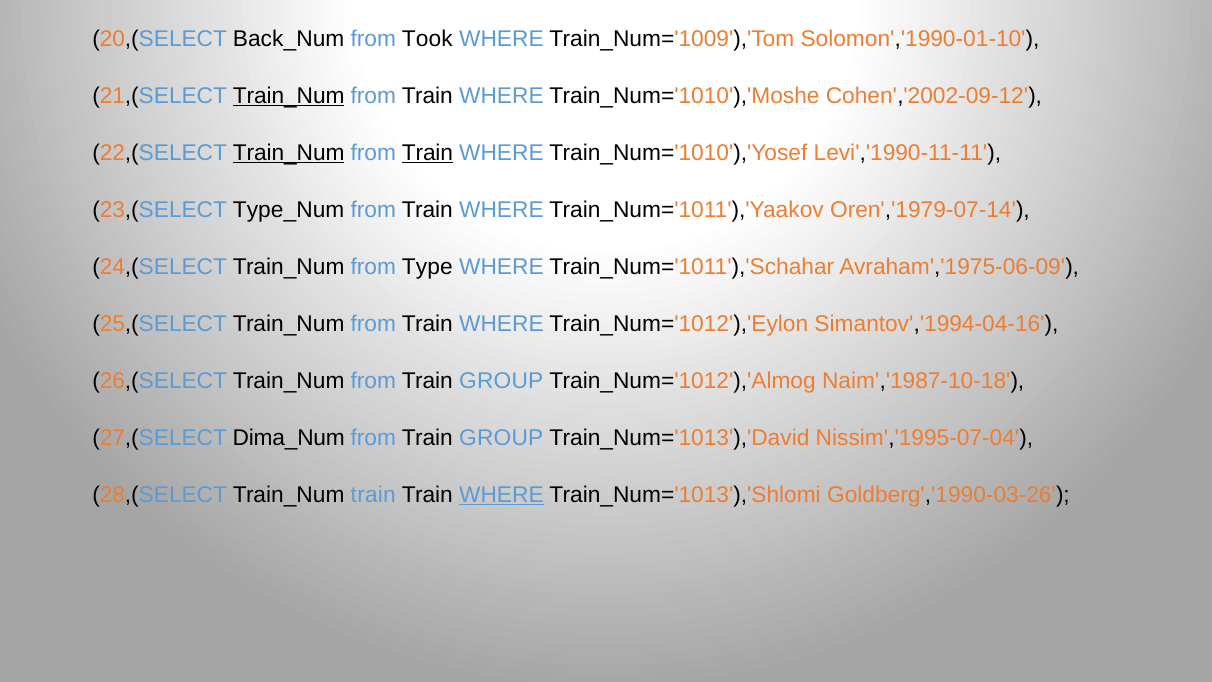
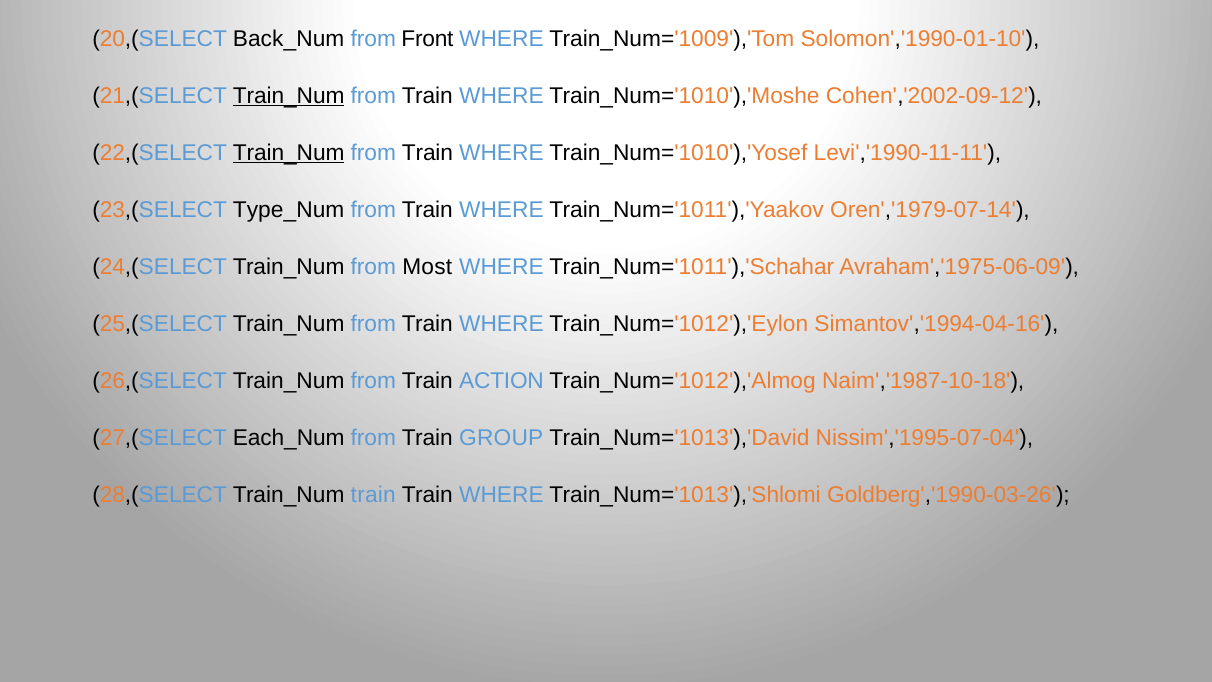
Took: Took -> Front
Train at (427, 153) underline: present -> none
Type: Type -> Most
Train_Num from Train GROUP: GROUP -> ACTION
Dima_Num: Dima_Num -> Each_Num
WHERE at (501, 495) underline: present -> none
